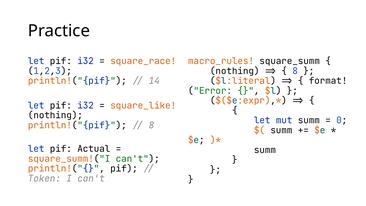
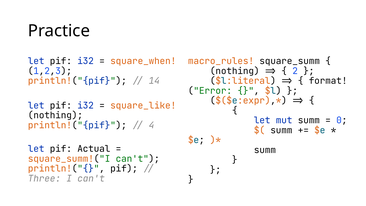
square_race: square_race -> square_when
8 at (295, 71): 8 -> 2
8 at (151, 125): 8 -> 4
Token: Token -> Three
